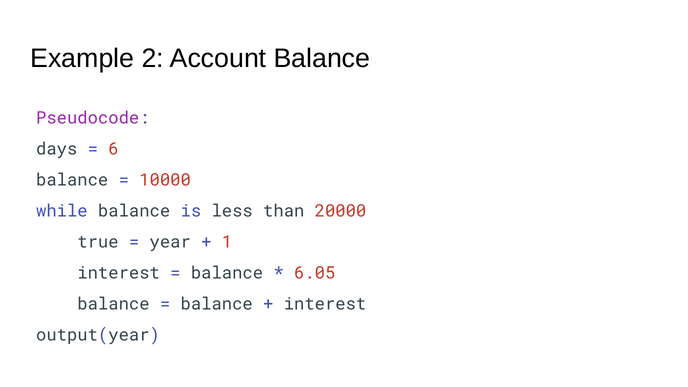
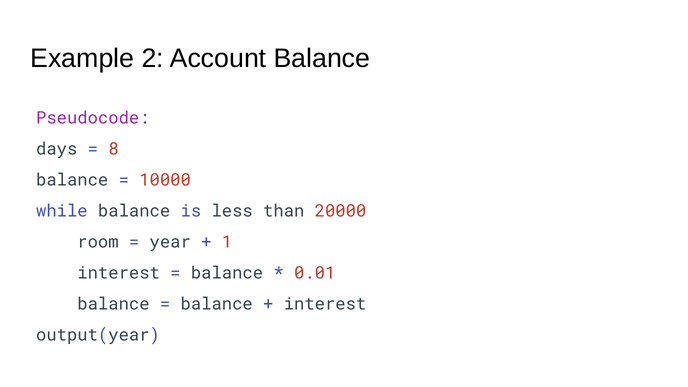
6: 6 -> 8
true: true -> room
6.05: 6.05 -> 0.01
